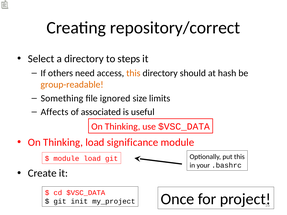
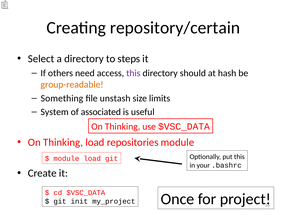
repository/correct: repository/correct -> repository/certain
this at (133, 73) colour: orange -> purple
ignored: ignored -> unstash
Affects: Affects -> System
significance: significance -> repositories
